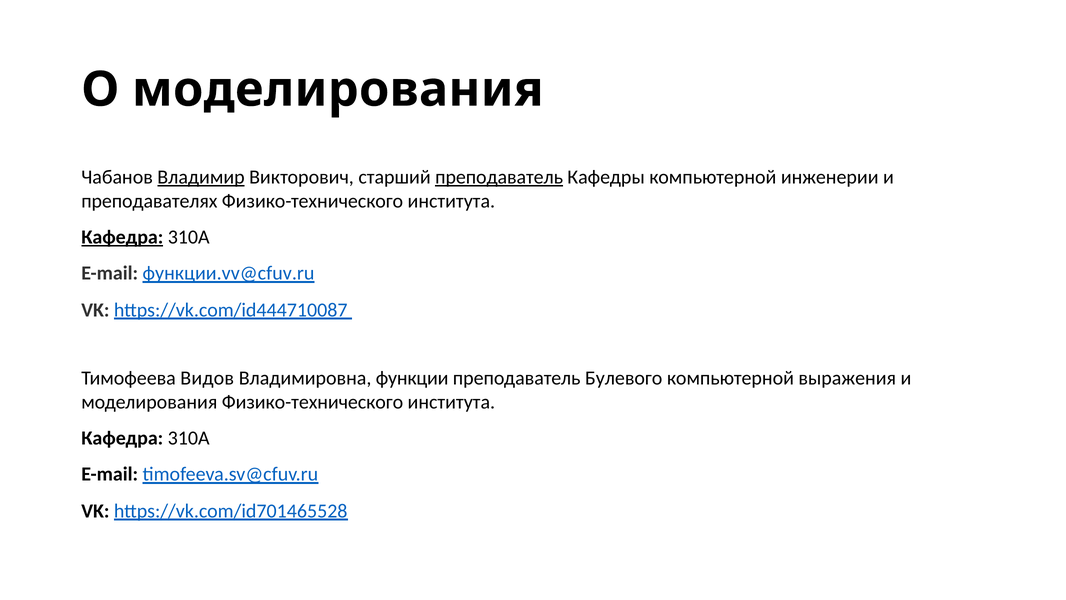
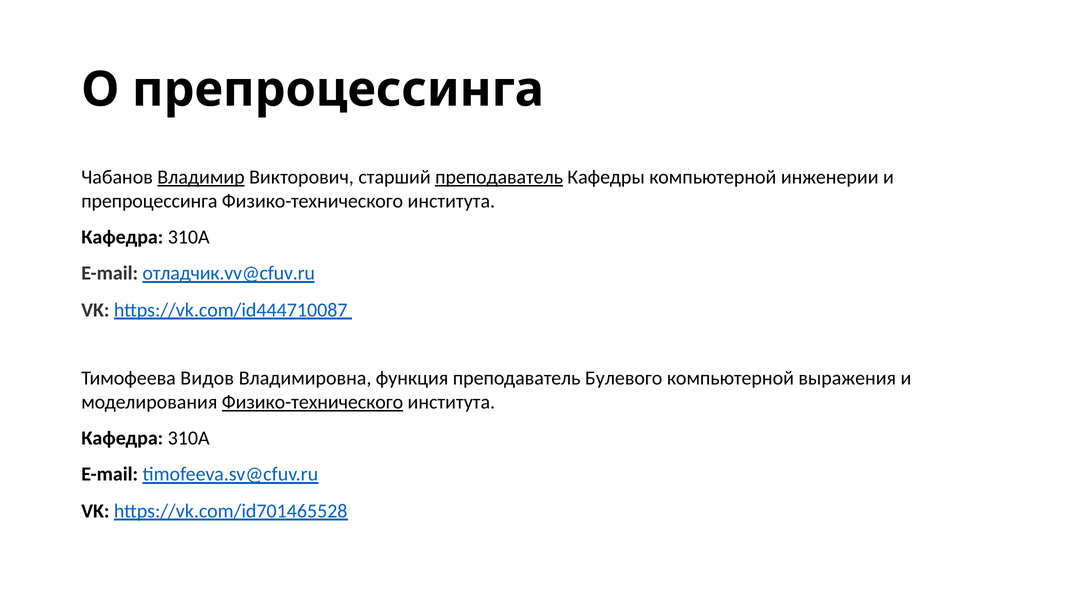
О моделирования: моделирования -> препроцессинга
преподавателях at (149, 201): преподавателях -> препроцессинга
Кафедра at (122, 237) underline: present -> none
функции.vv@cfuv.ru: функции.vv@cfuv.ru -> отладчик.vv@cfuv.ru
функции: функции -> функция
Физико-технического at (313, 402) underline: none -> present
